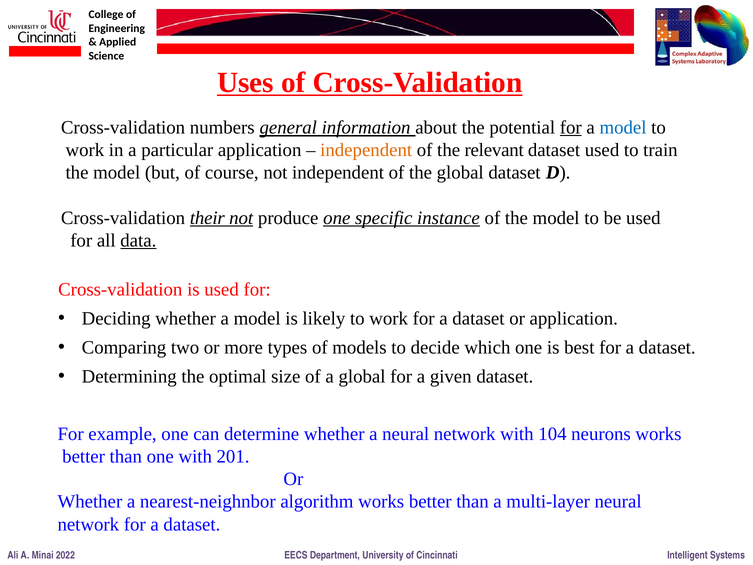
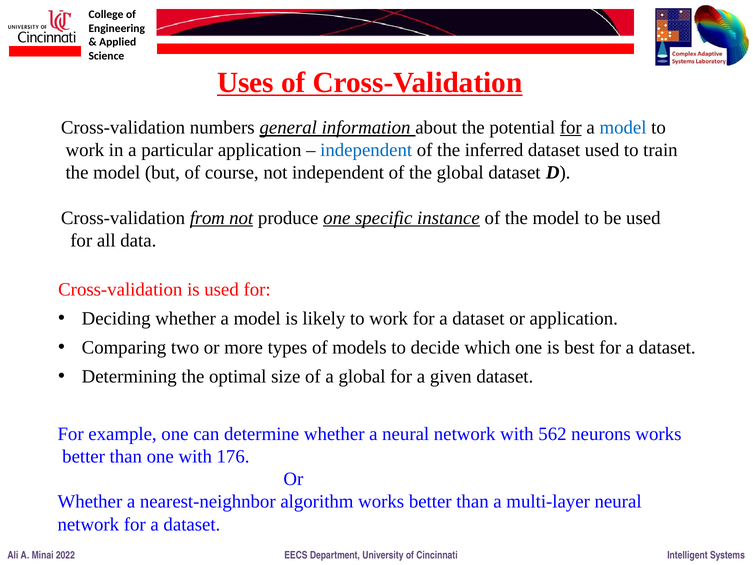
independent at (366, 150) colour: orange -> blue
relevant: relevant -> inferred
their: their -> from
data underline: present -> none
104: 104 -> 562
201: 201 -> 176
